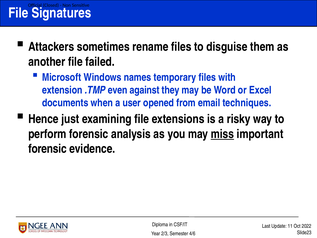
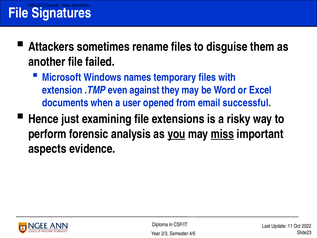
techniques: techniques -> successful
you underline: none -> present
forensic at (48, 149): forensic -> aspects
